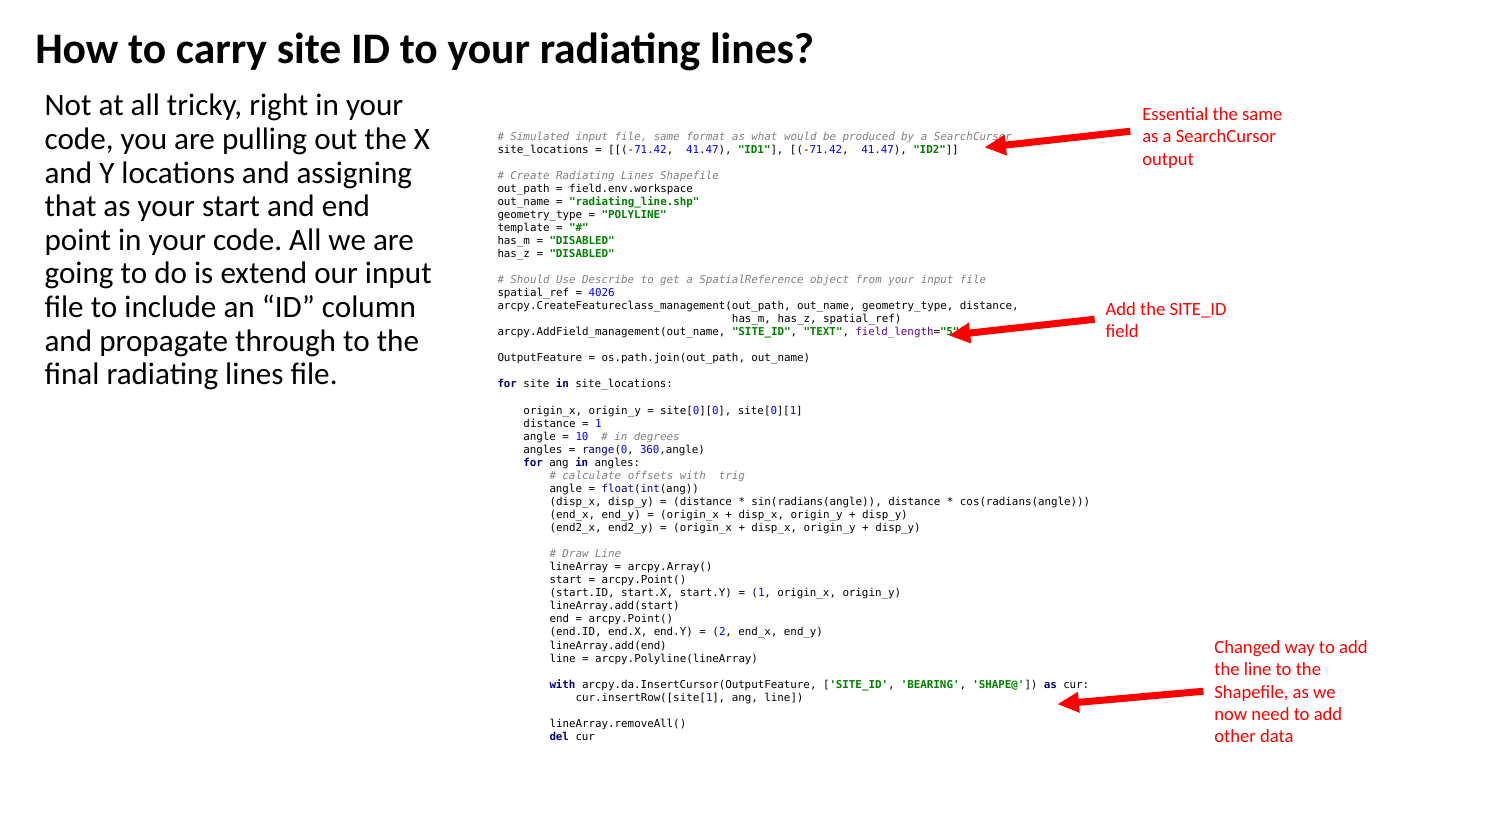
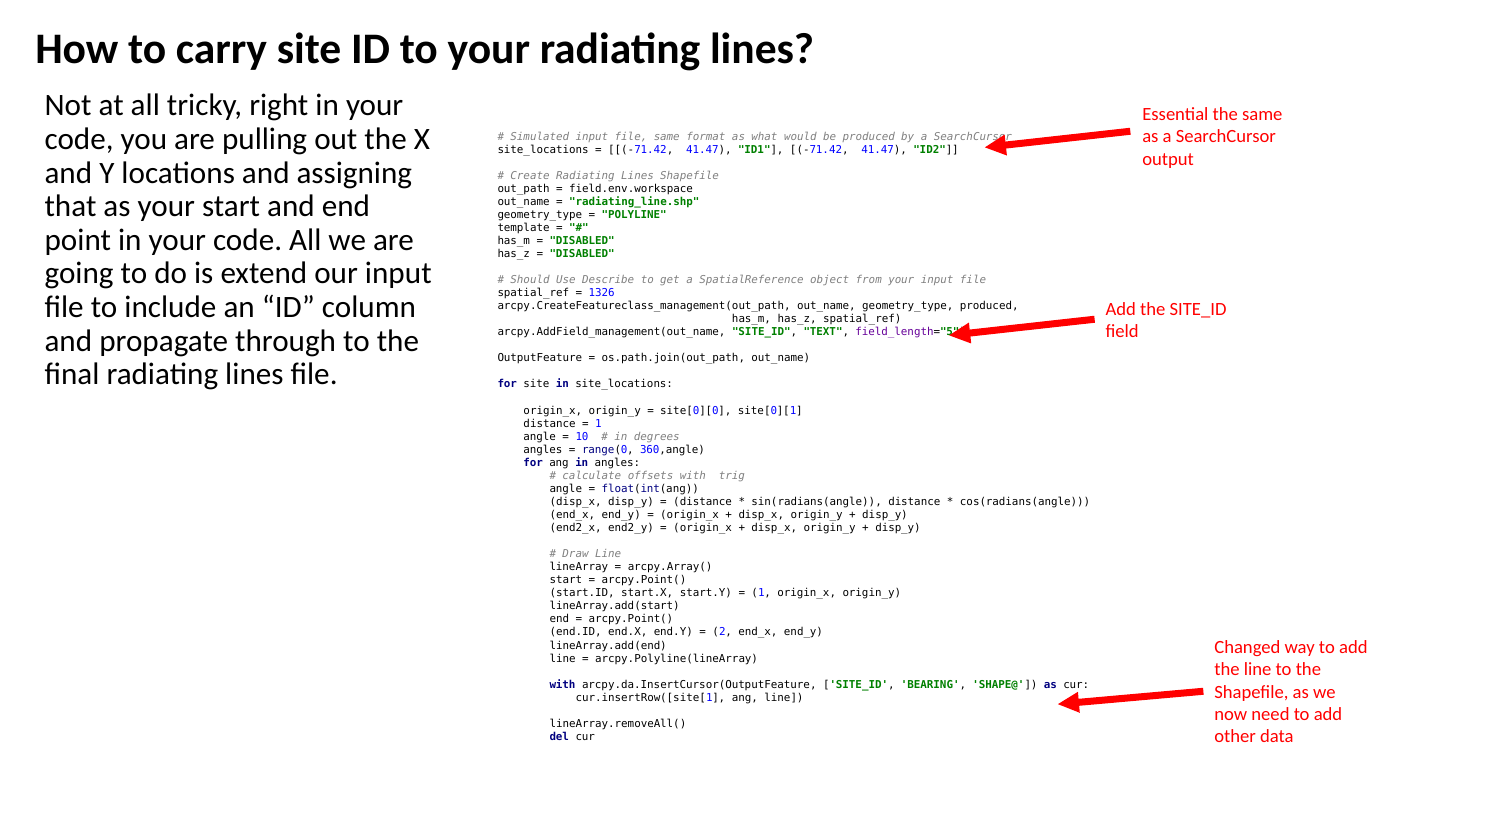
4026: 4026 -> 1326
geometry_type distance: distance -> produced
